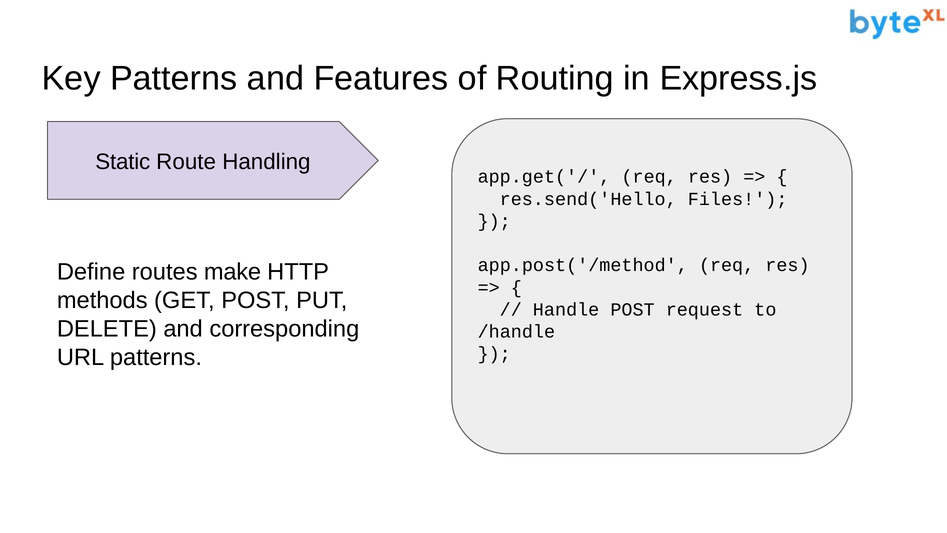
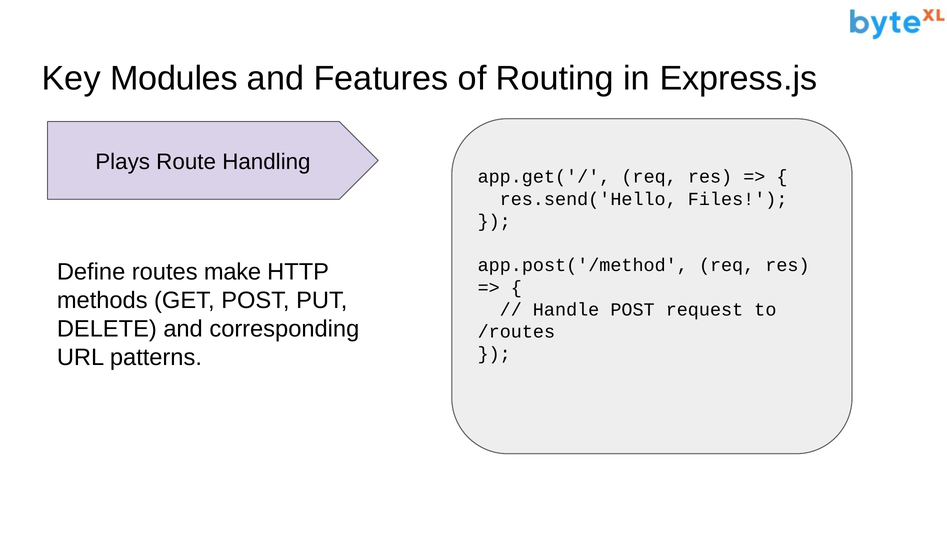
Key Patterns: Patterns -> Modules
Static: Static -> Plays
/handle: /handle -> /routes
